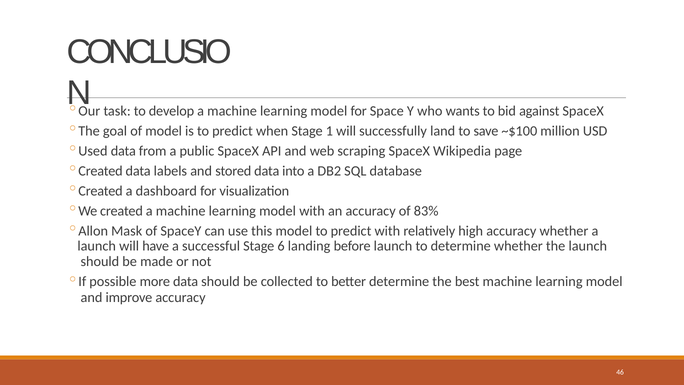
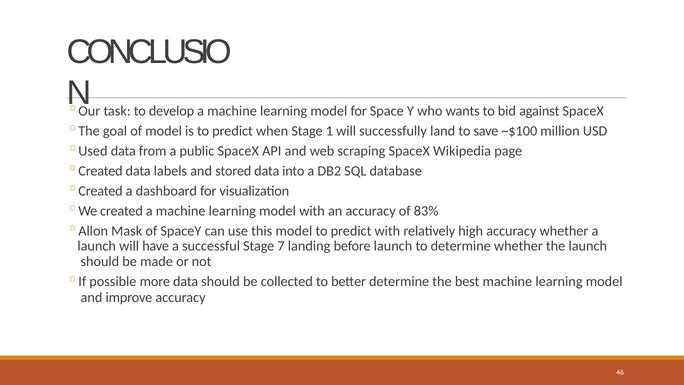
6: 6 -> 7
